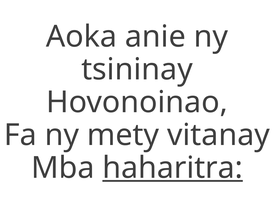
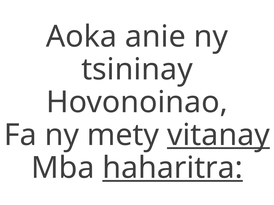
vitanay underline: none -> present
